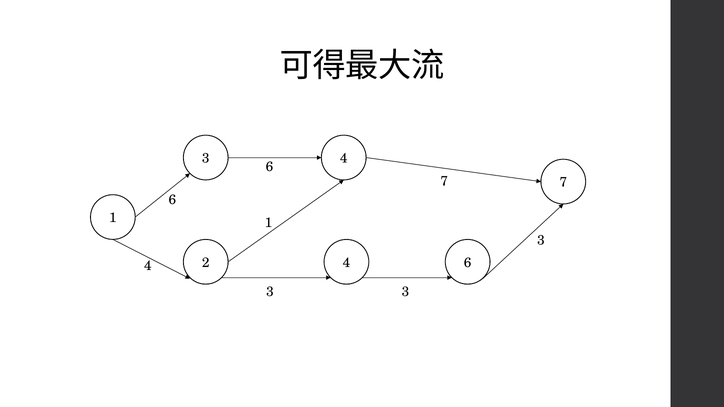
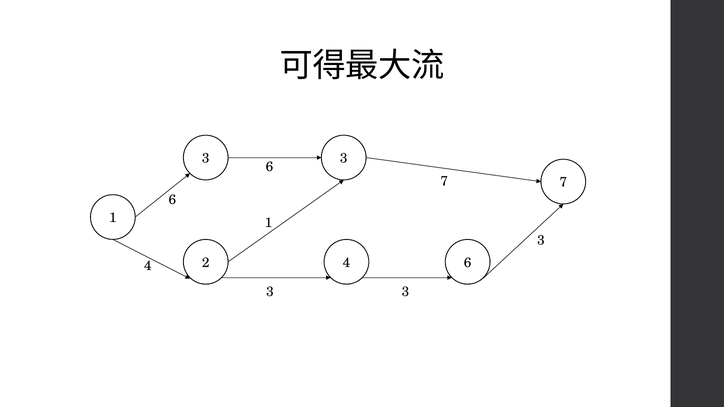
4 at (344, 159): 4 -> 3
